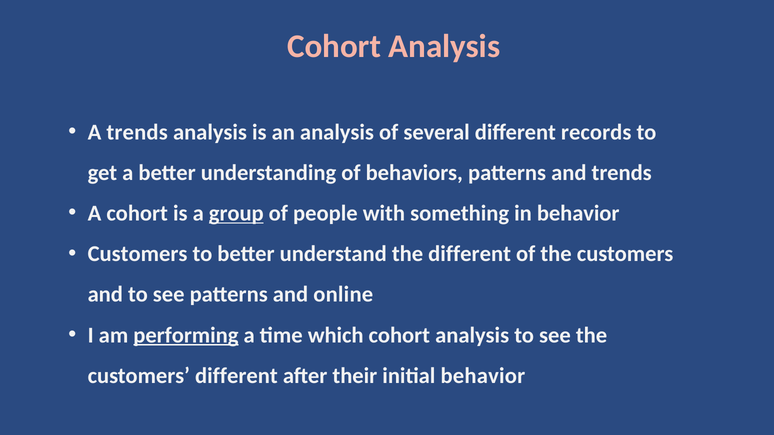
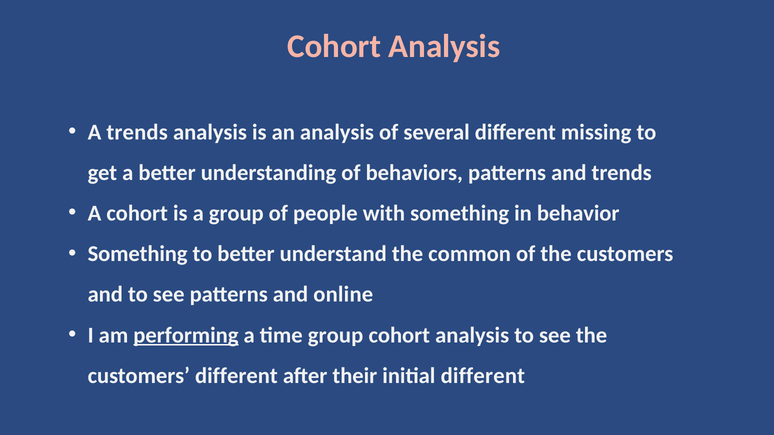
records: records -> missing
group at (236, 213) underline: present -> none
Customers at (138, 254): Customers -> Something
the different: different -> common
time which: which -> group
initial behavior: behavior -> different
